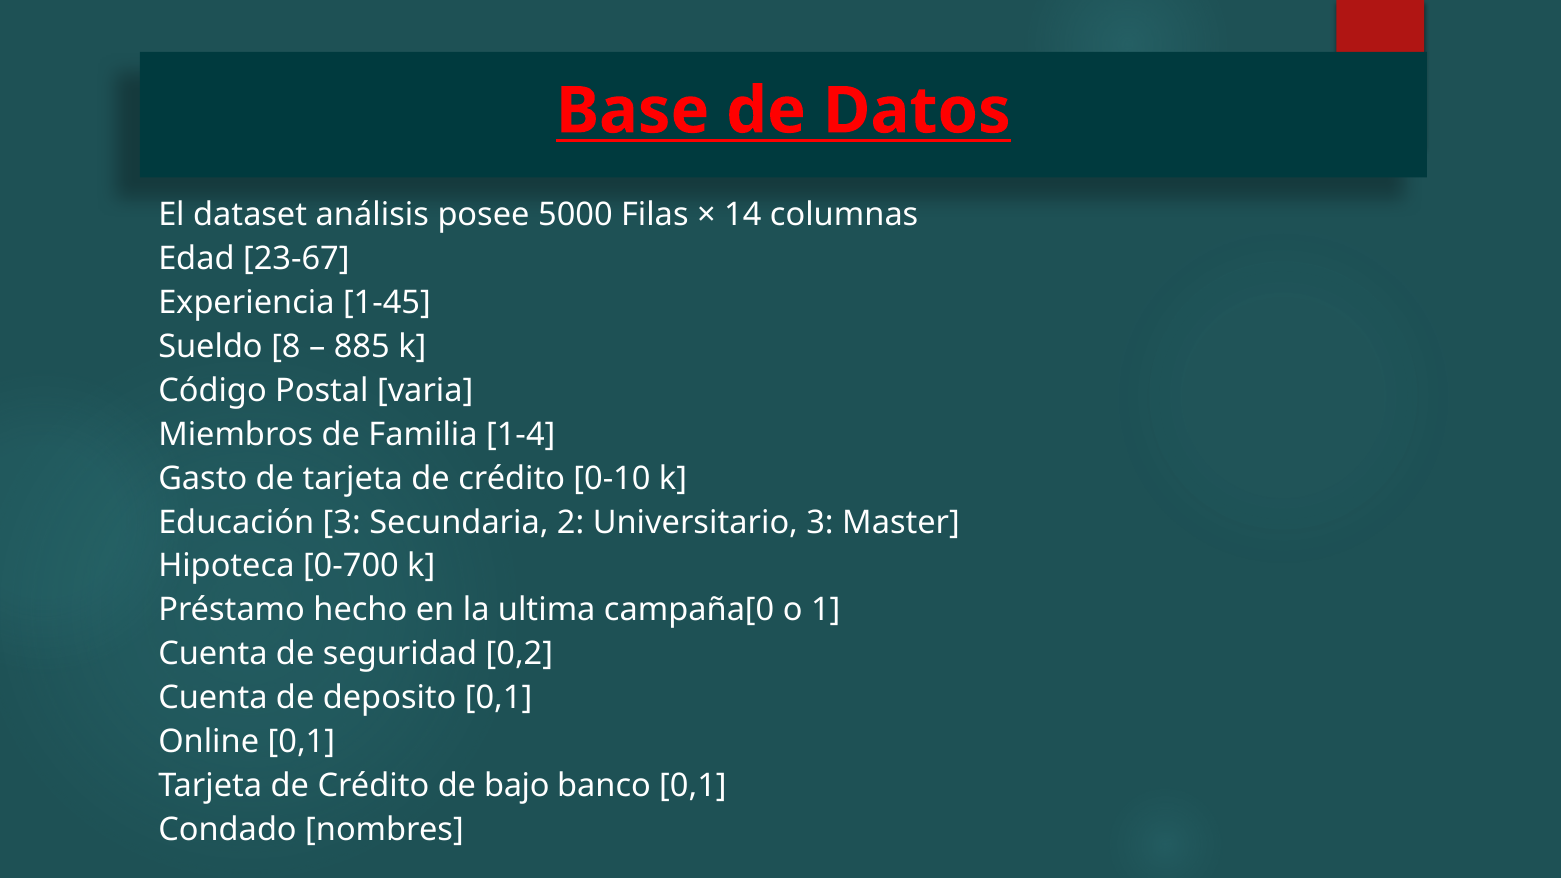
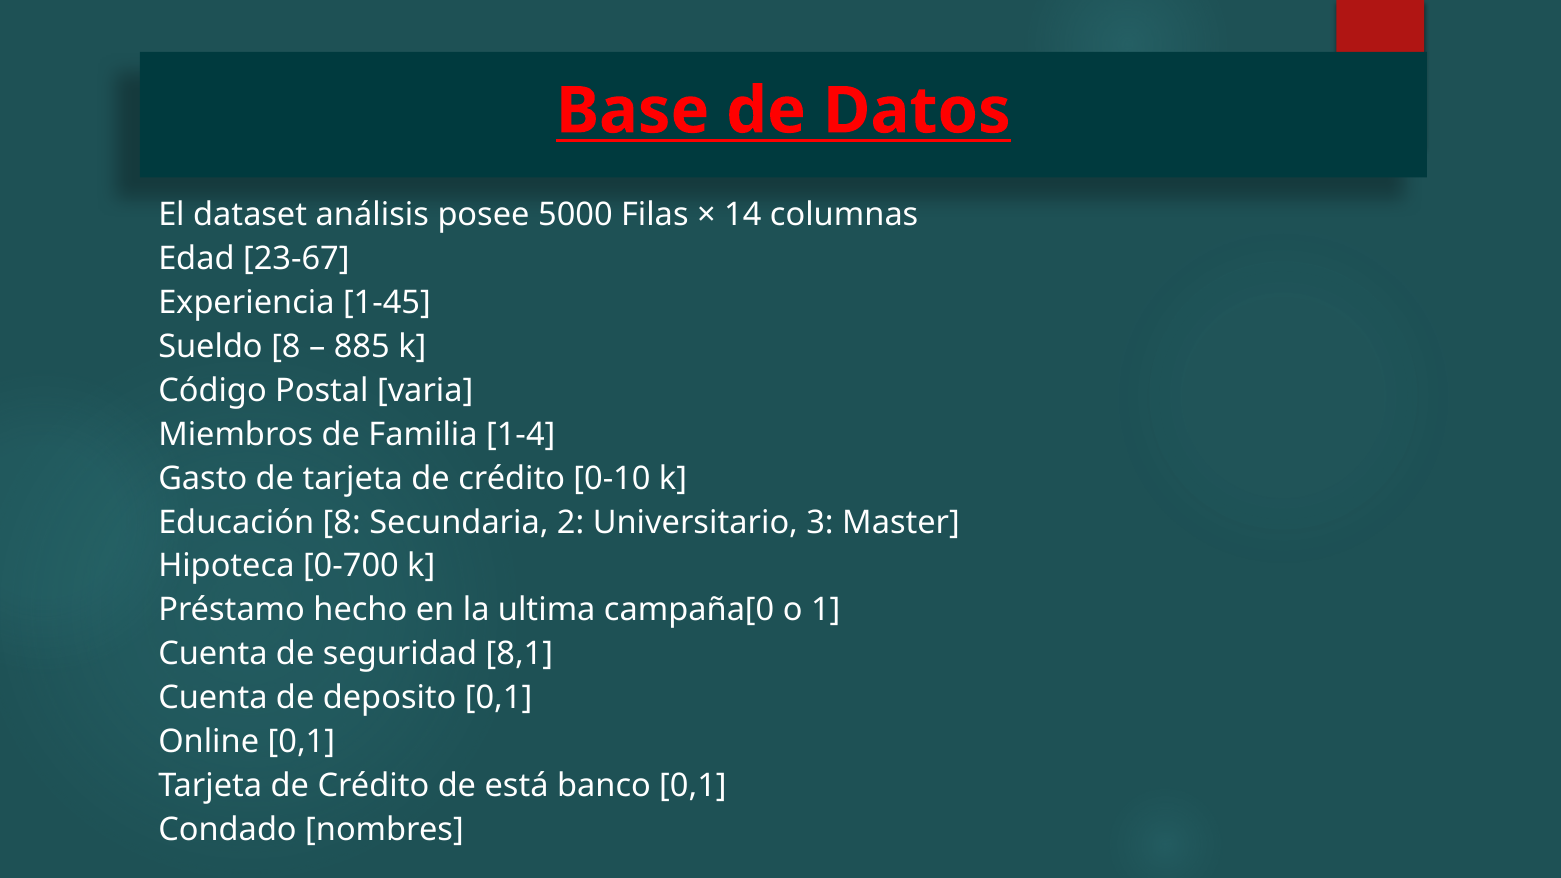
Educación 3: 3 -> 8
0,2: 0,2 -> 8,1
bajo: bajo -> está
